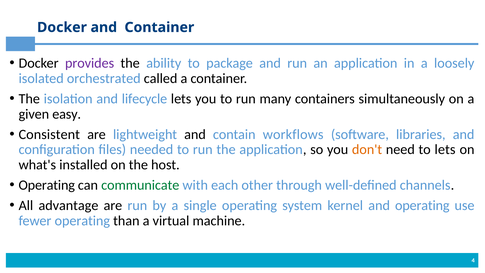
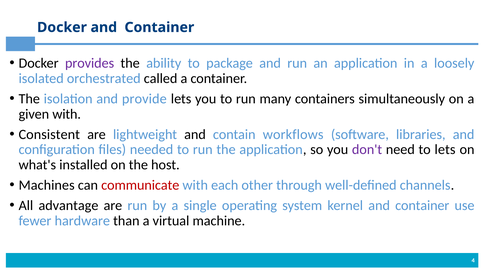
lifecycle: lifecycle -> provide
given easy: easy -> with
don't colour: orange -> purple
Operating at (47, 185): Operating -> Machines
communicate colour: green -> red
kernel and operating: operating -> container
fewer operating: operating -> hardware
